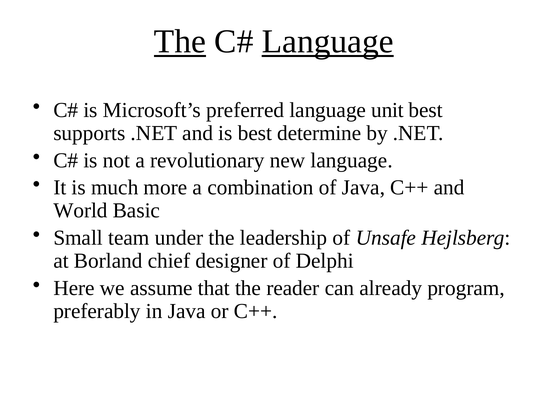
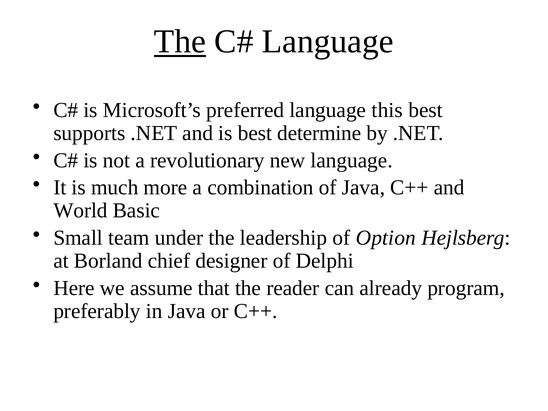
Language at (328, 42) underline: present -> none
unit: unit -> this
Unsafe: Unsafe -> Option
